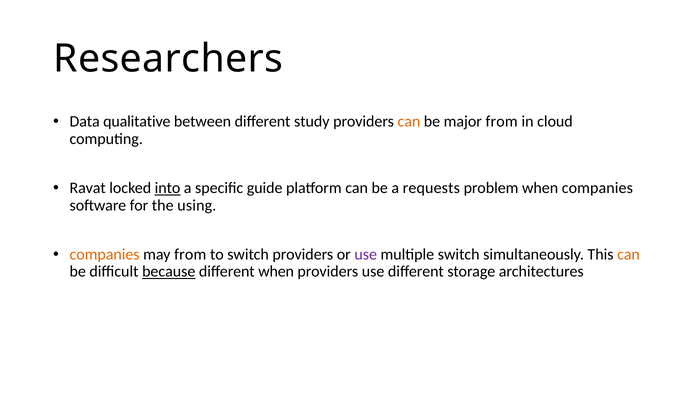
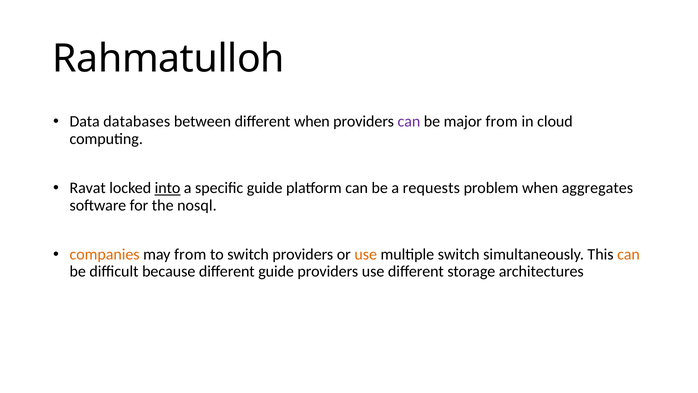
Researchers: Researchers -> Rahmatulloh
qualitative: qualitative -> databases
different study: study -> when
can at (409, 122) colour: orange -> purple
when companies: companies -> aggregates
using: using -> nosql
use at (366, 254) colour: purple -> orange
because underline: present -> none
different when: when -> guide
